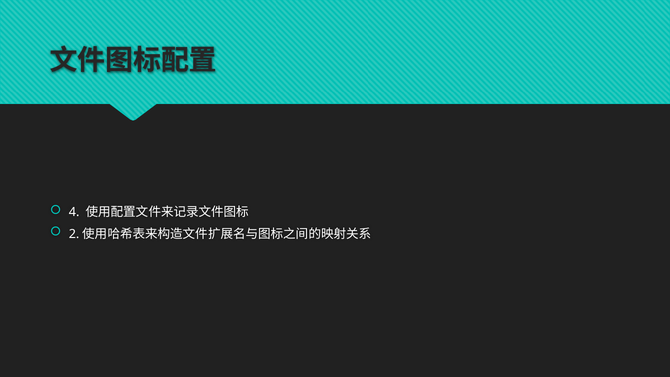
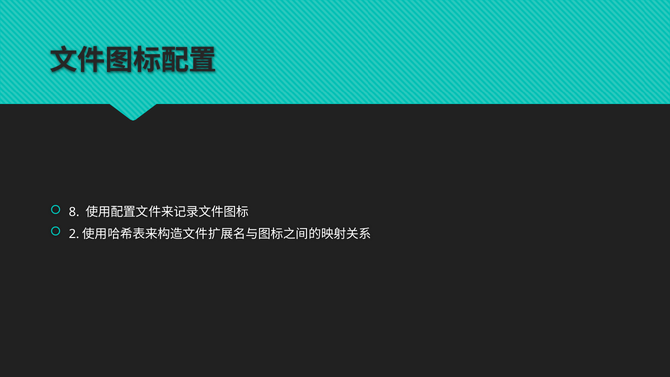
4: 4 -> 8
